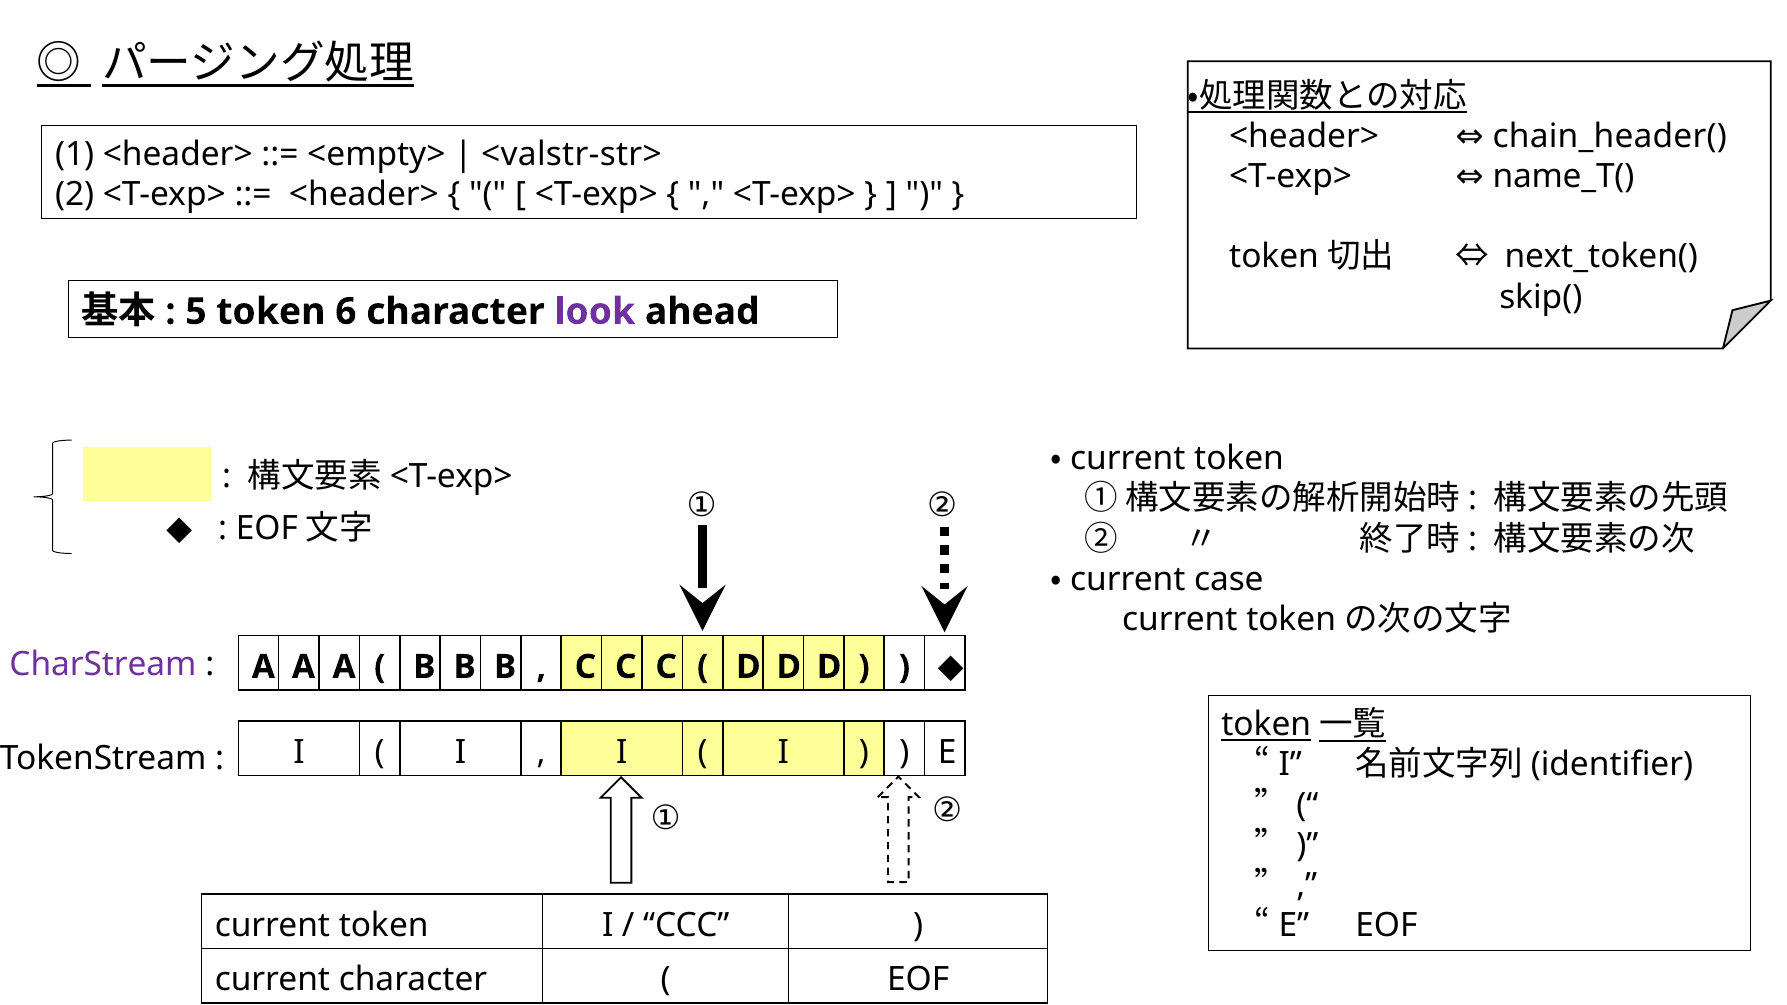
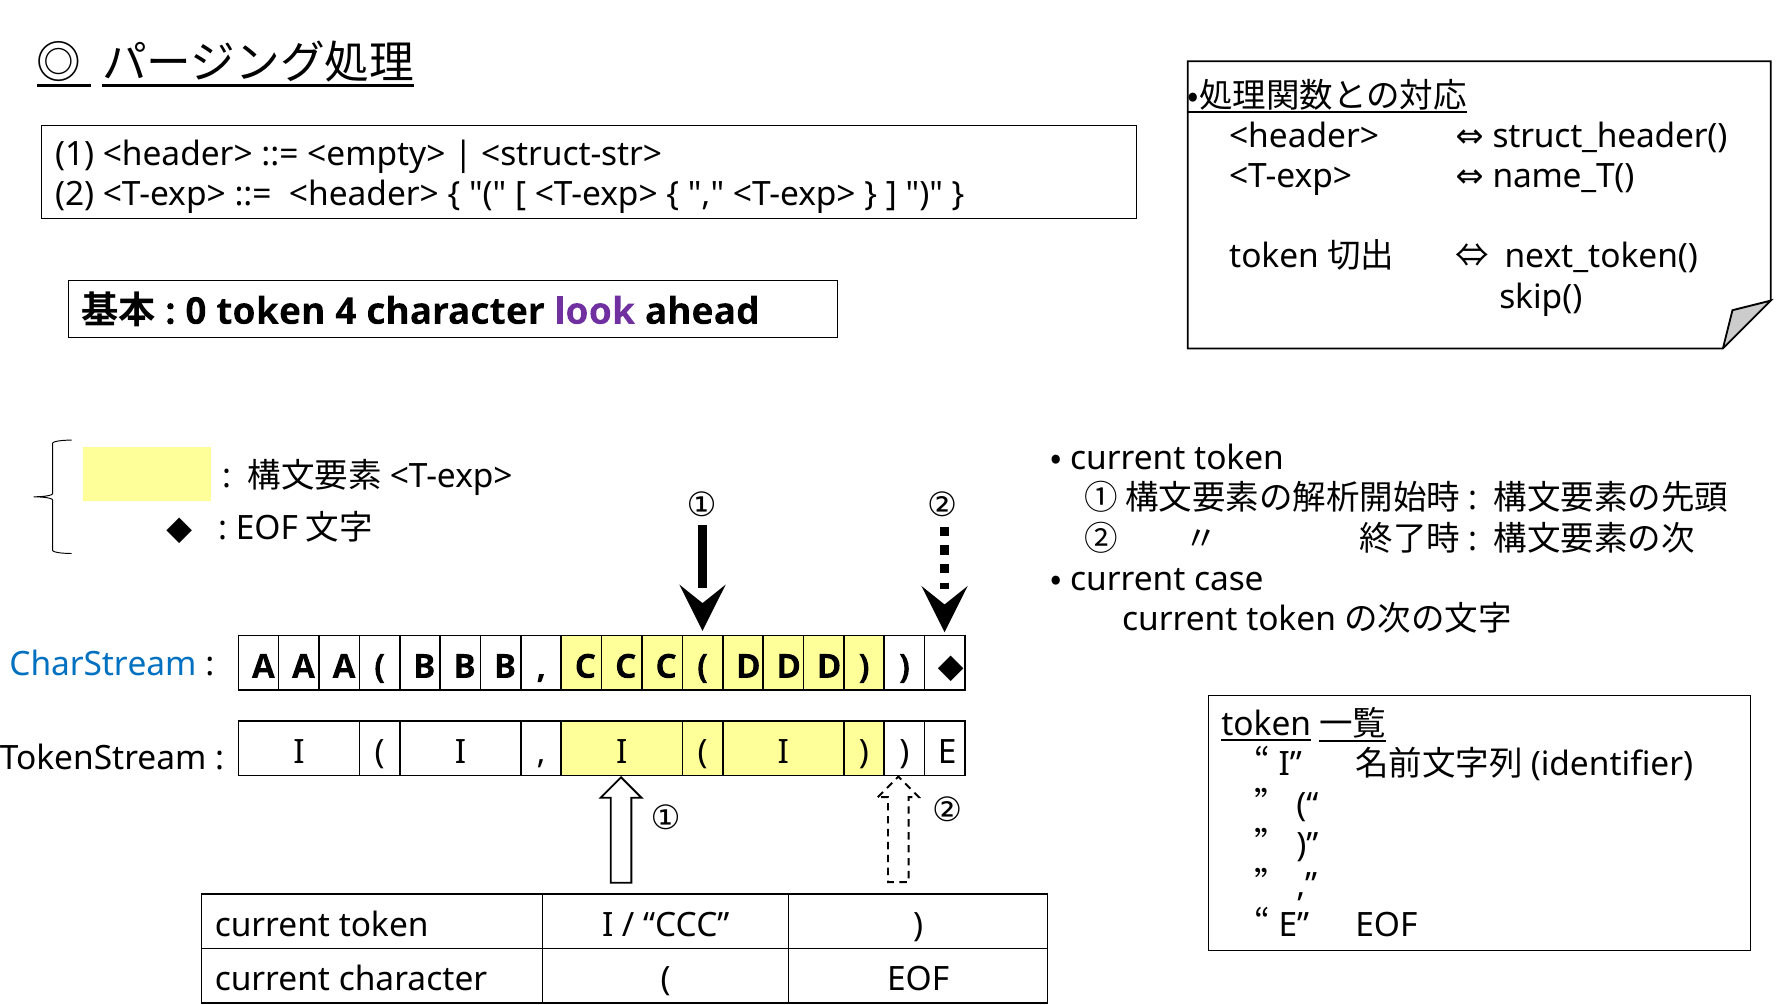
chain_header(: chain_header( -> struct_header(
<valstr-str>: <valstr-str> -> <struct-str>
5: 5 -> 0
6: 6 -> 4
CharStream colour: purple -> blue
